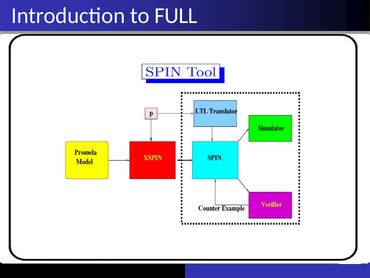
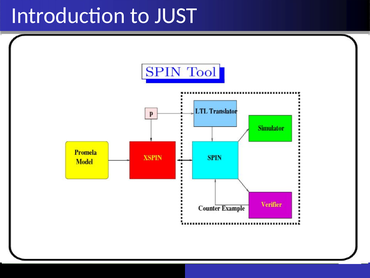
FULL: FULL -> JUST
